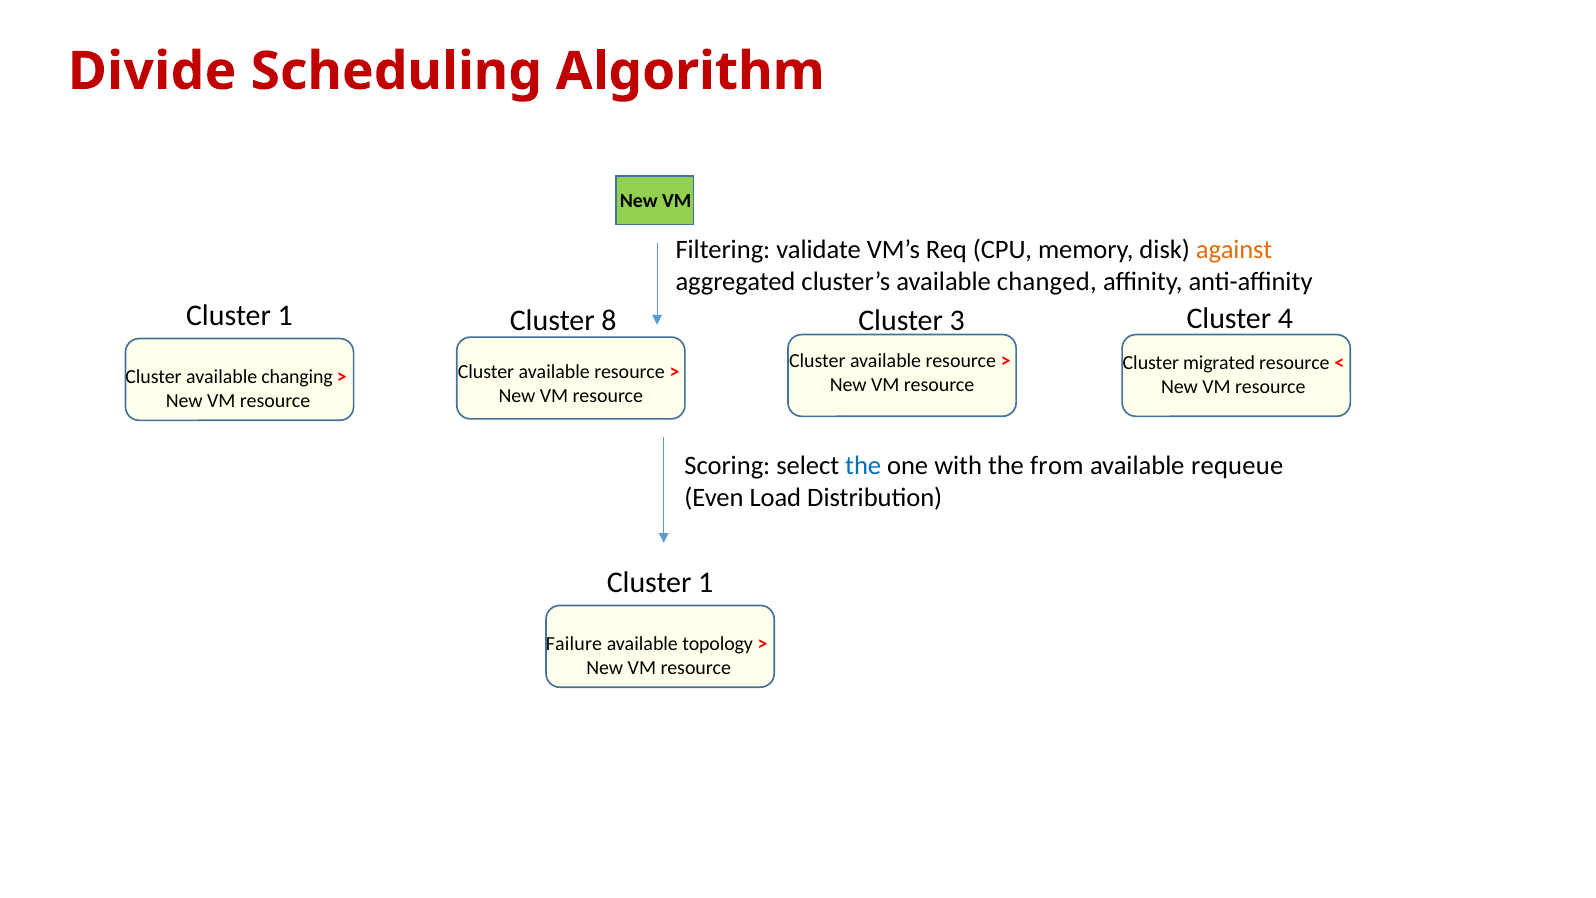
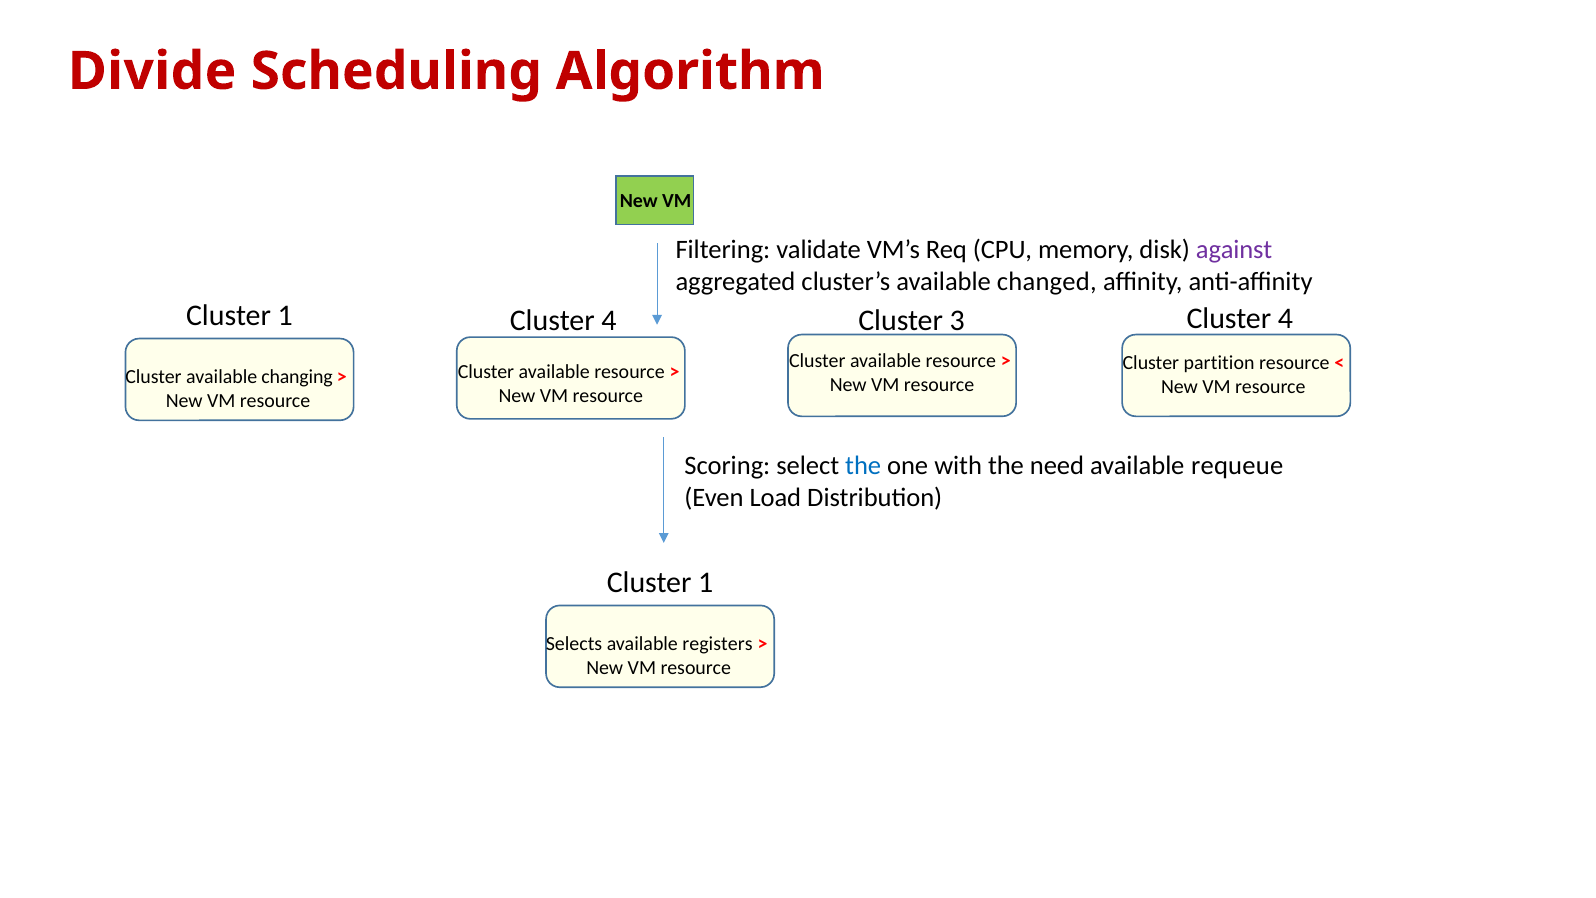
against colour: orange -> purple
8 at (609, 320): 8 -> 4
migrated: migrated -> partition
from: from -> need
Failure: Failure -> Selects
topology: topology -> registers
